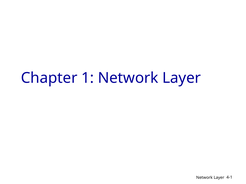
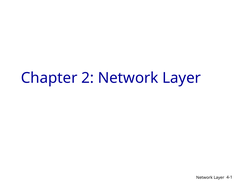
1: 1 -> 2
